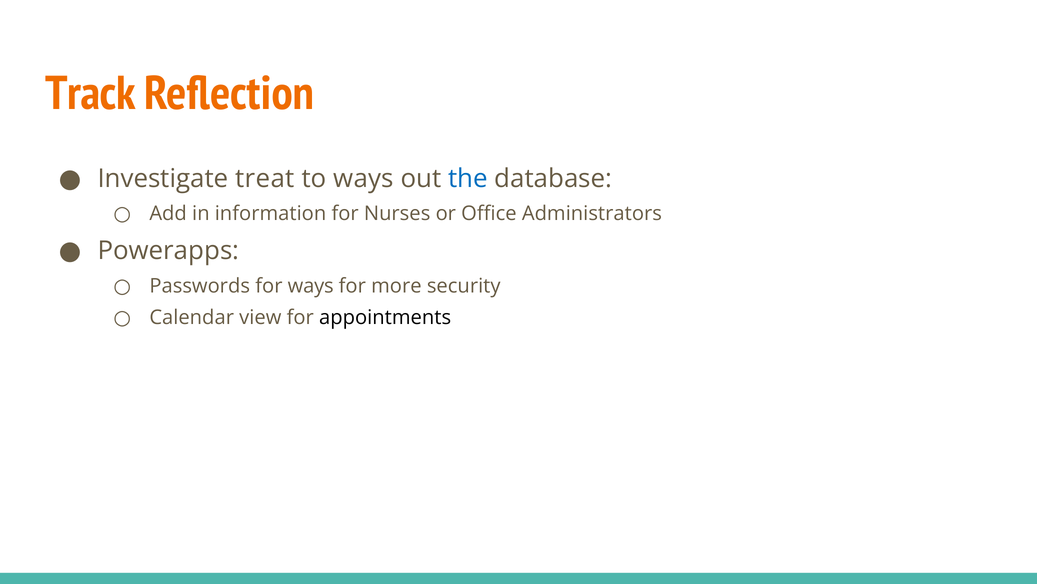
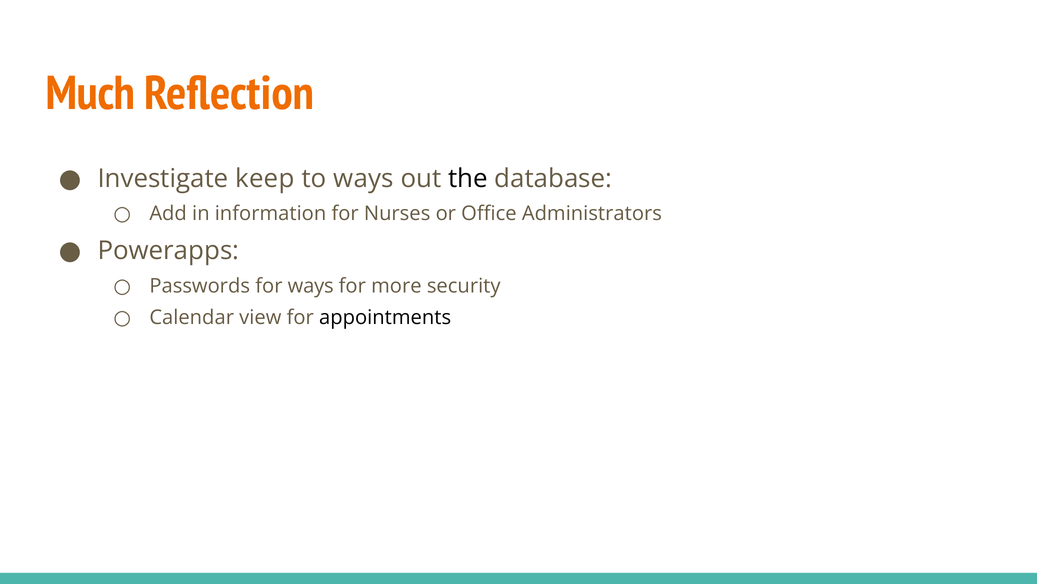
Track: Track -> Much
treat: treat -> keep
the colour: blue -> black
